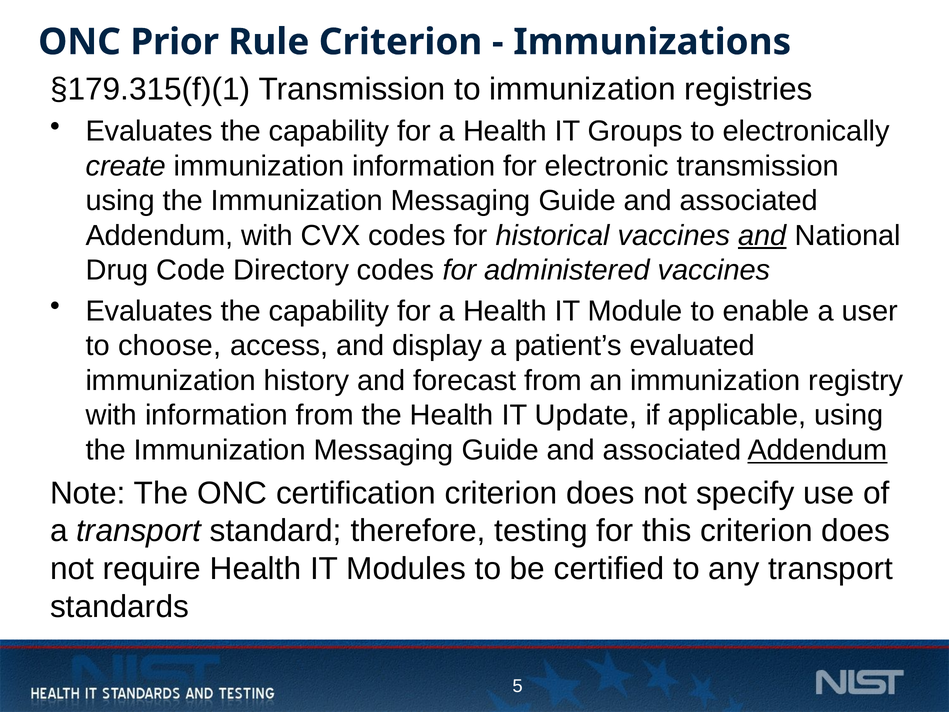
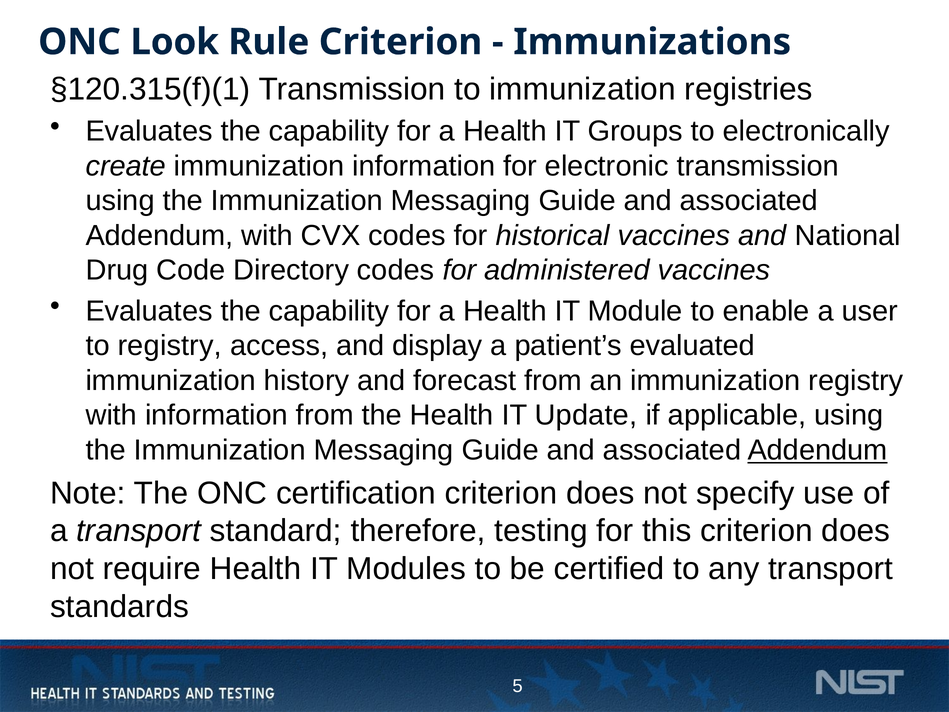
Prior: Prior -> Look
§179.315(f)(1: §179.315(f)(1 -> §120.315(f)(1
and at (762, 236) underline: present -> none
to choose: choose -> registry
